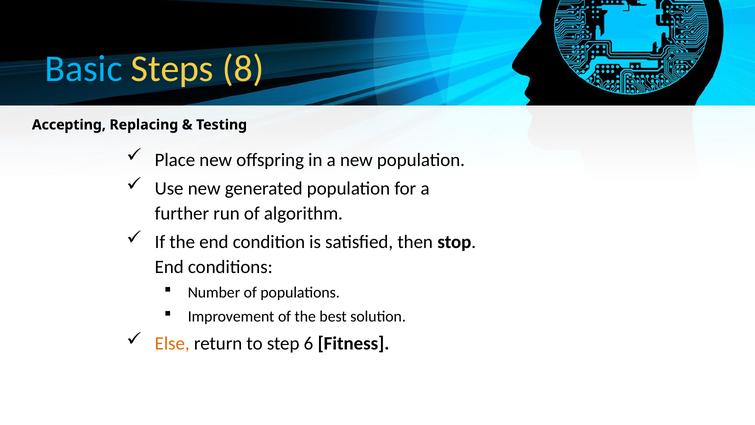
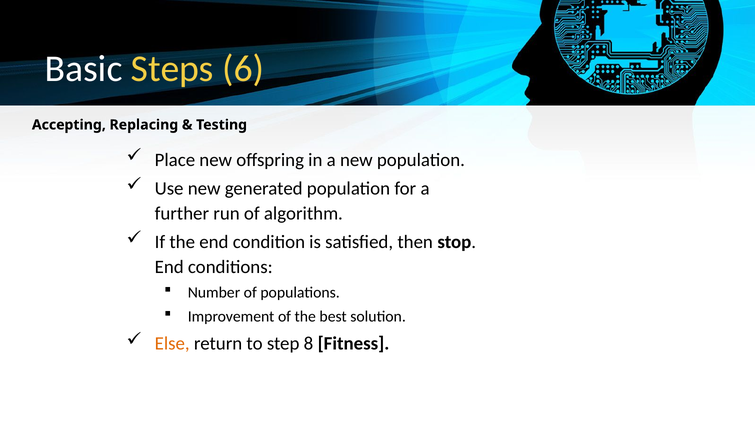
Basic colour: light blue -> white
8: 8 -> 6
6: 6 -> 8
